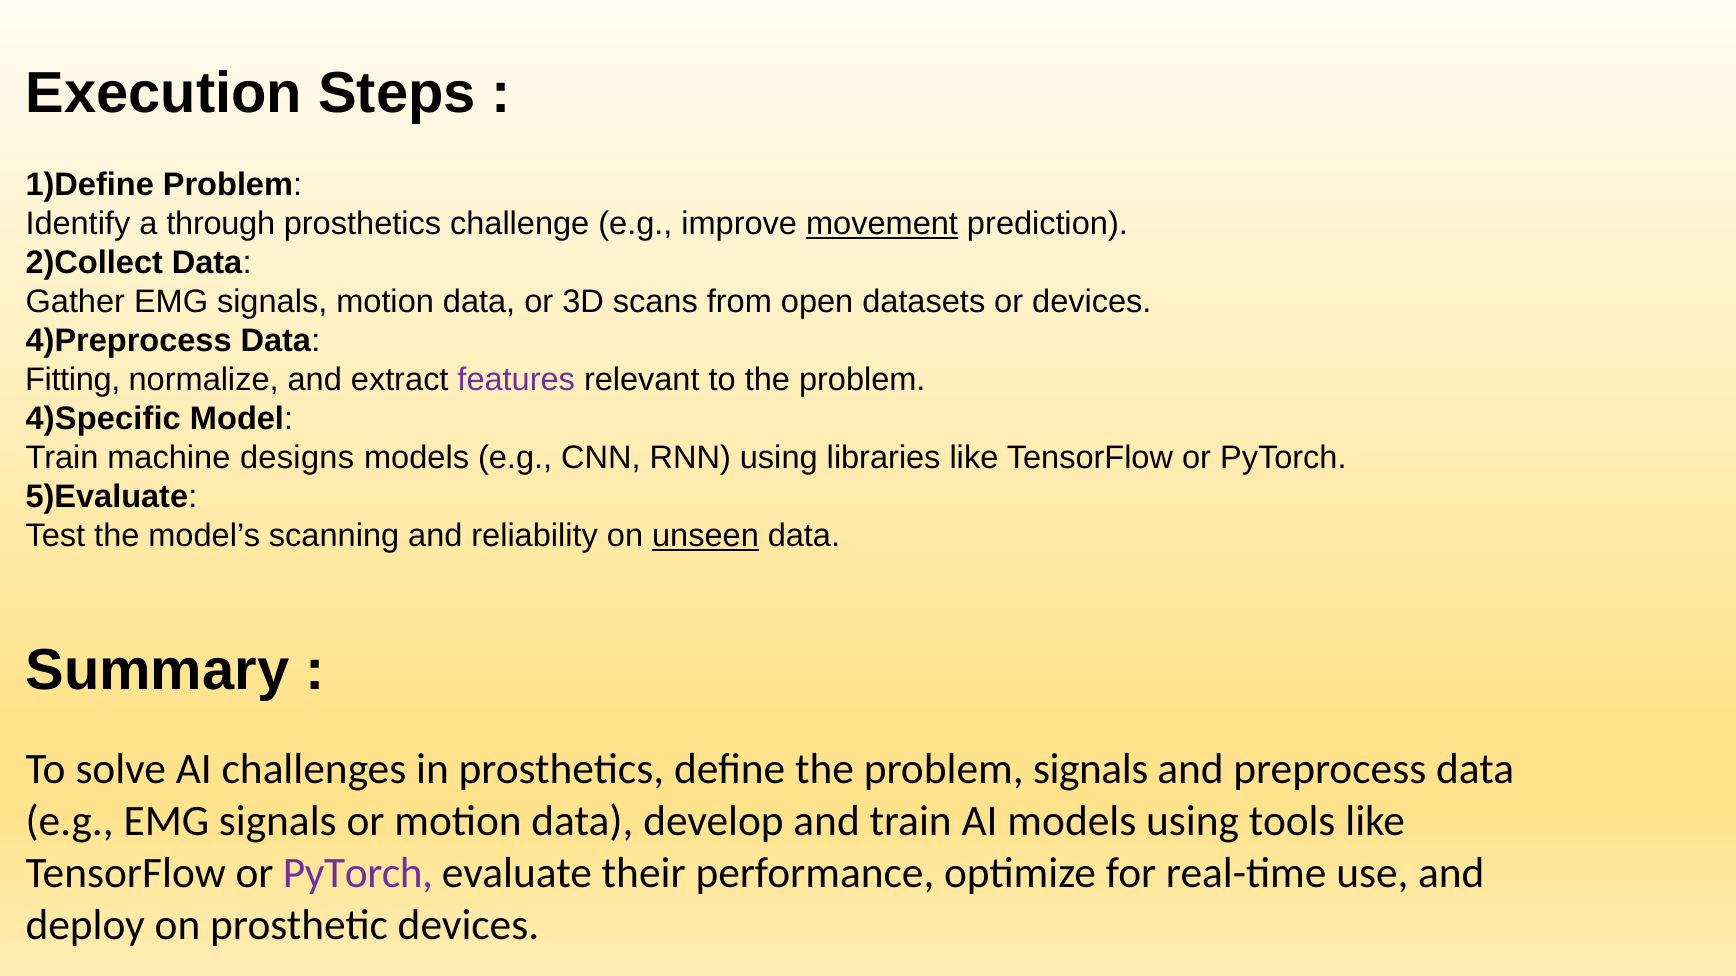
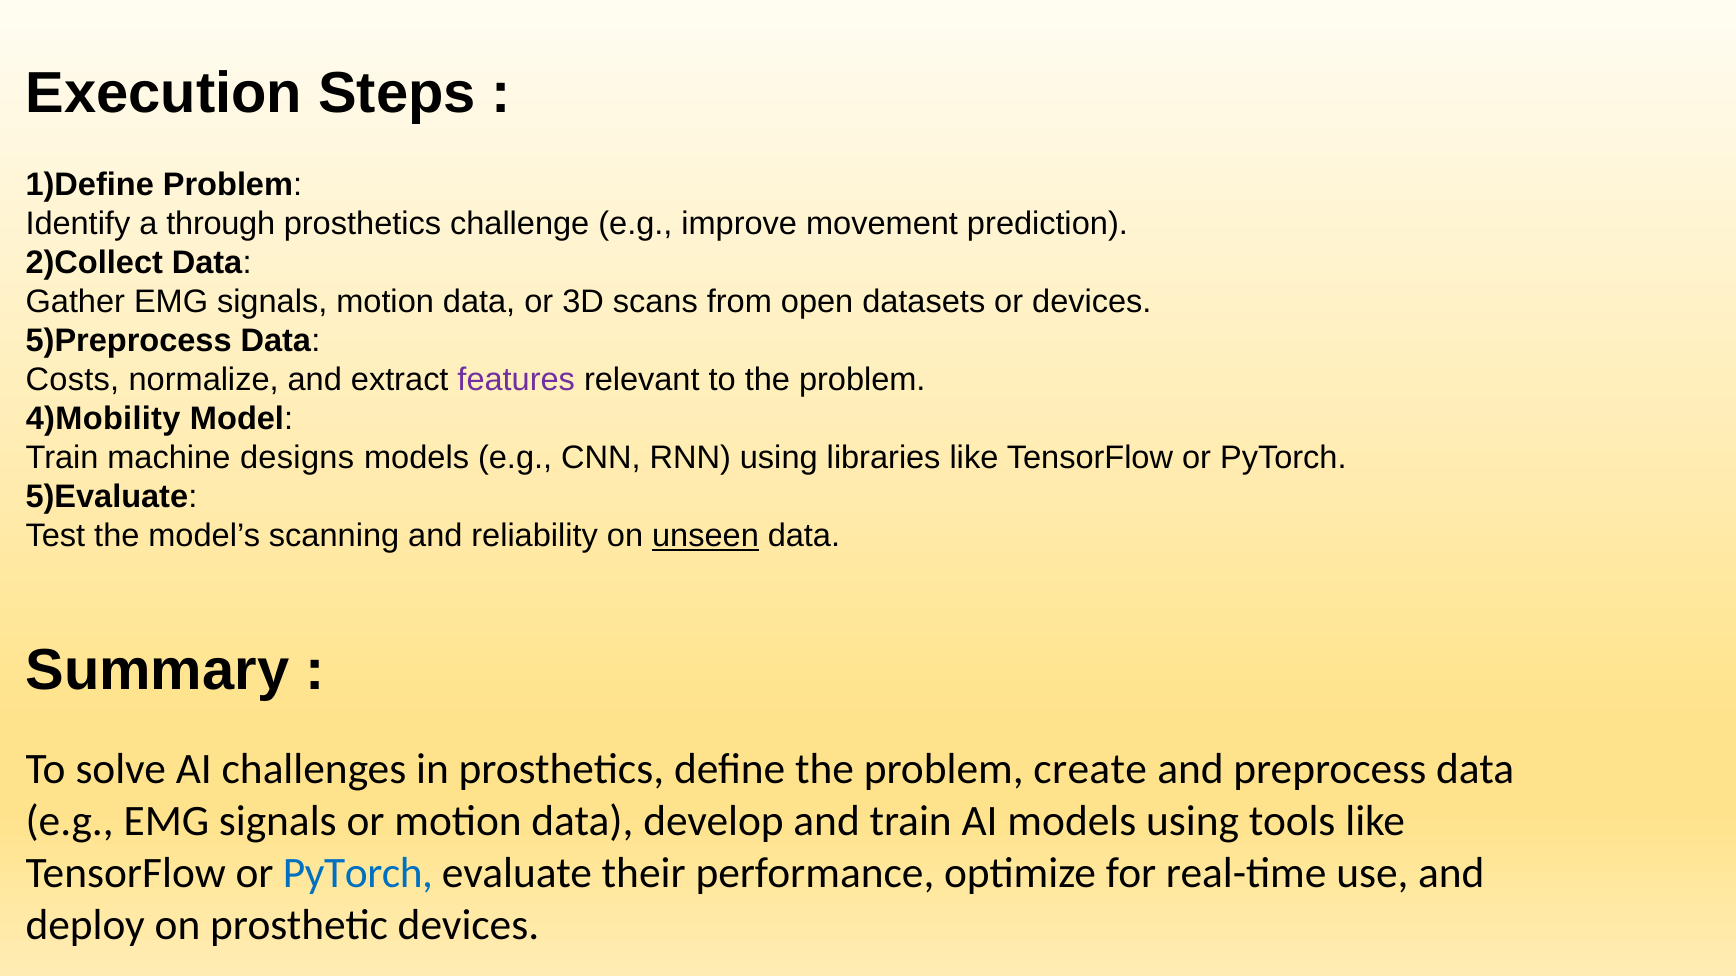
movement underline: present -> none
4)Preprocess: 4)Preprocess -> 5)Preprocess
Fitting: Fitting -> Costs
4)Specific: 4)Specific -> 4)Mobility
problem signals: signals -> create
PyTorch at (358, 873) colour: purple -> blue
